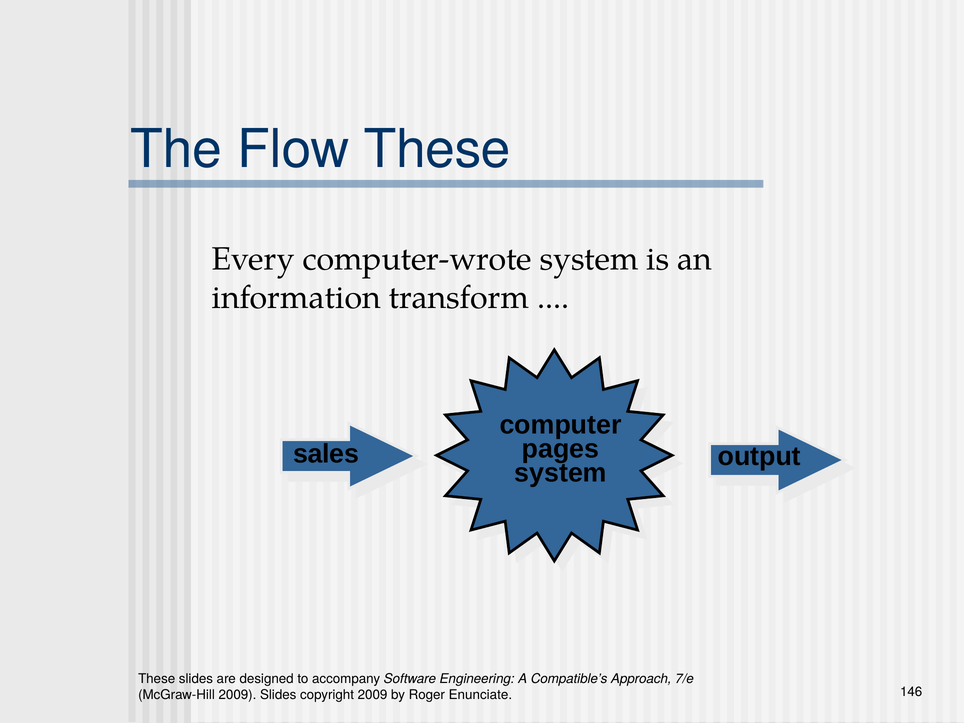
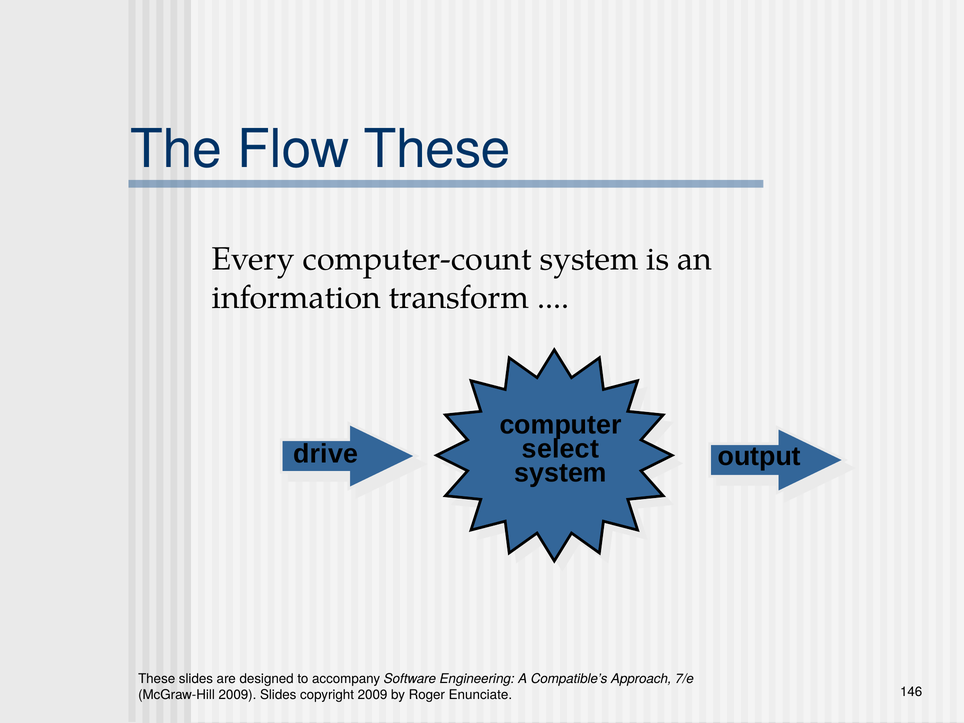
computer-wrote: computer-wrote -> computer-count
pages: pages -> select
sales: sales -> drive
